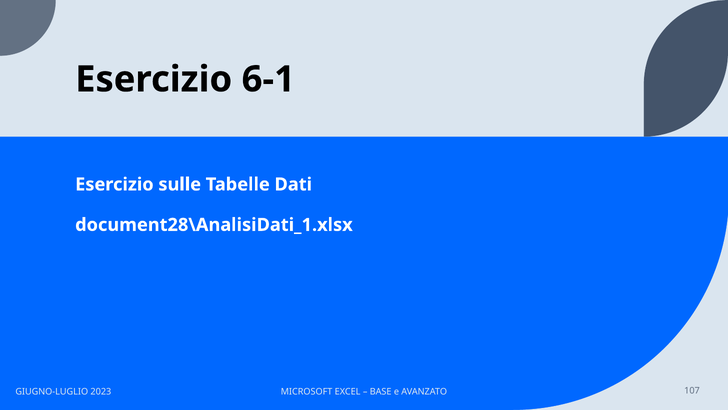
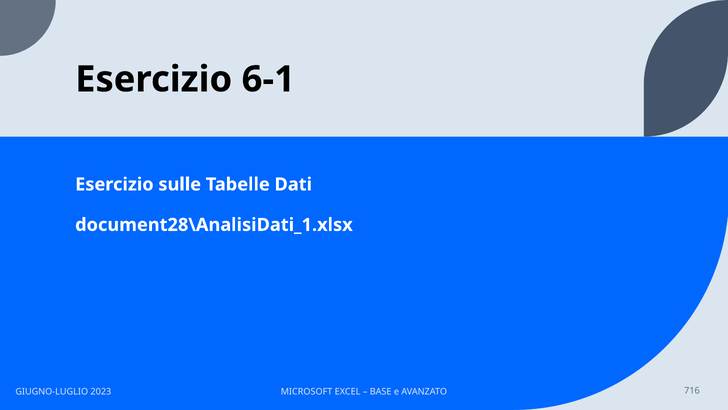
107: 107 -> 716
